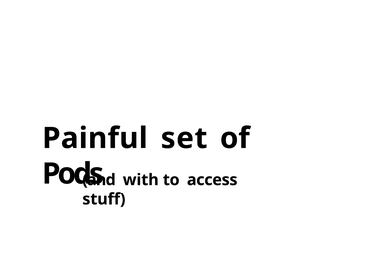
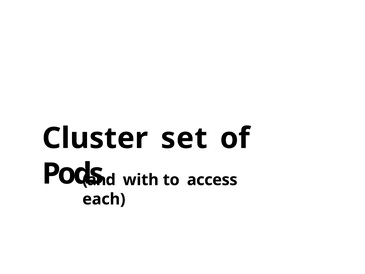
Painful: Painful -> Cluster
stuff: stuff -> each
